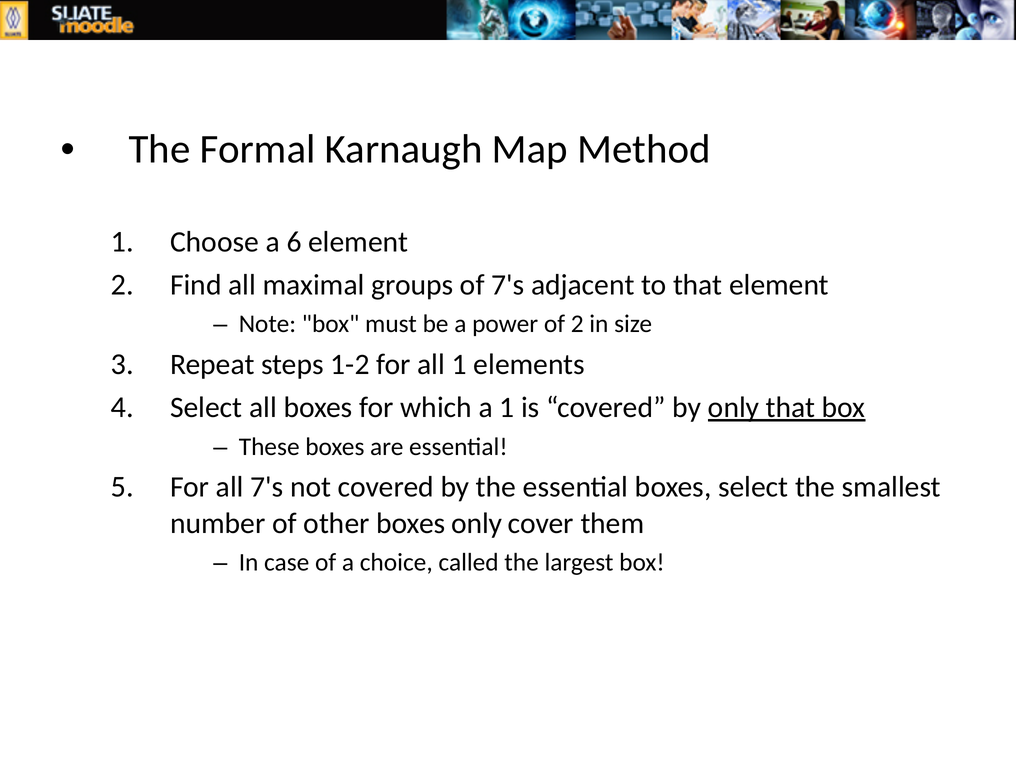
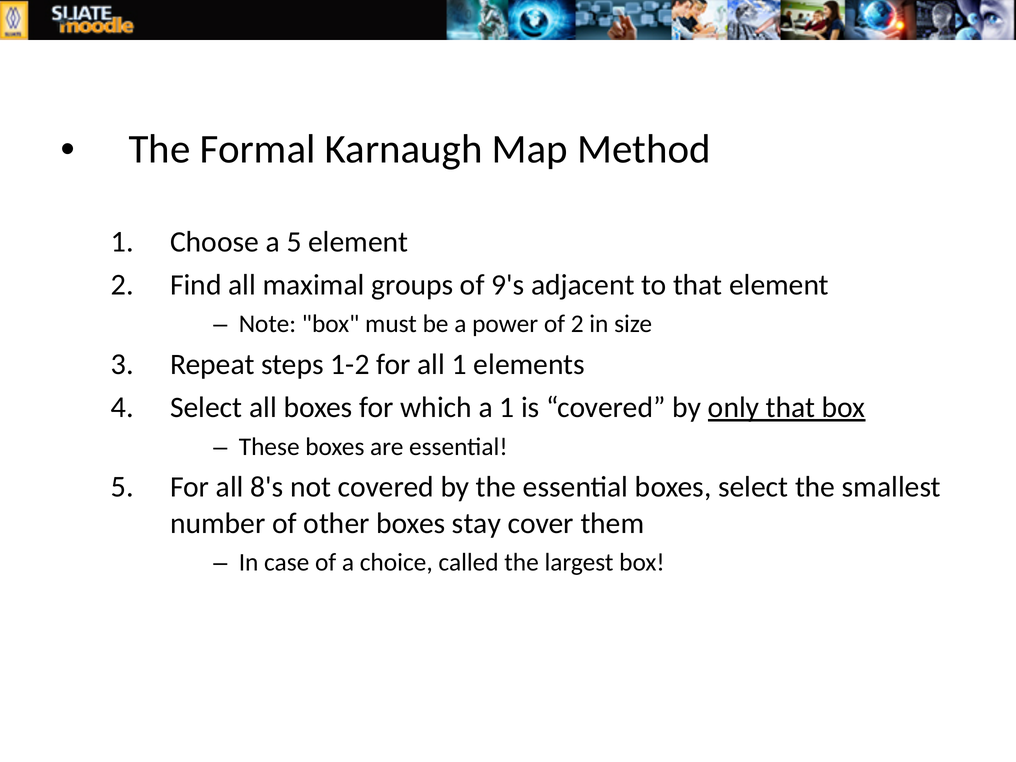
a 6: 6 -> 5
of 7's: 7's -> 9's
all 7's: 7's -> 8's
boxes only: only -> stay
